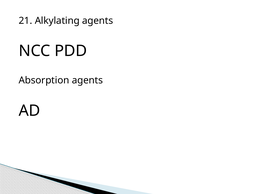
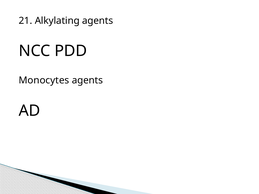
Absorption: Absorption -> Monocytes
